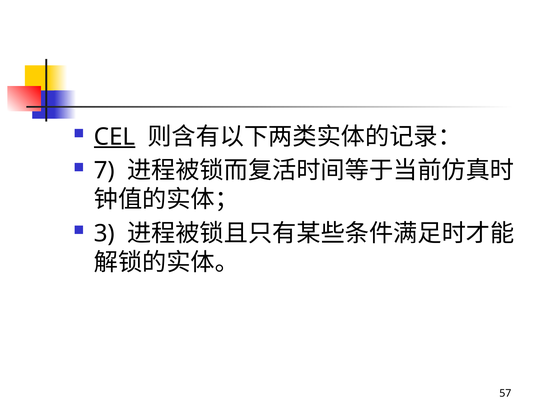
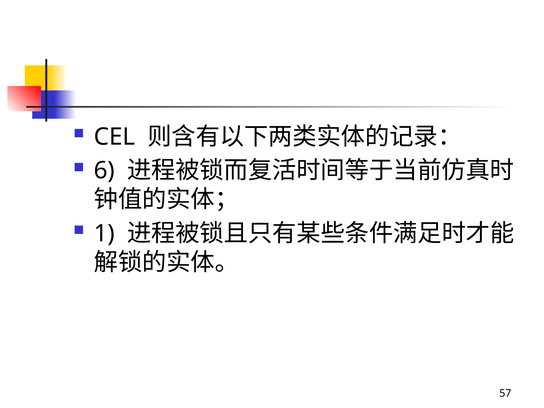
CEL underline: present -> none
7: 7 -> 6
3: 3 -> 1
